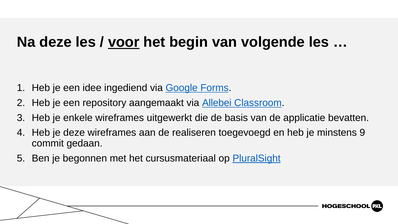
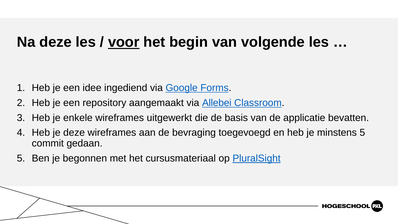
realiseren: realiseren -> bevraging
minstens 9: 9 -> 5
